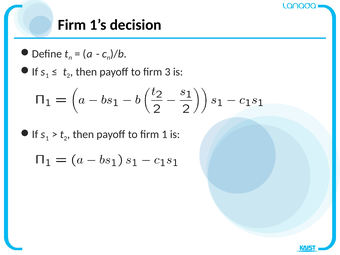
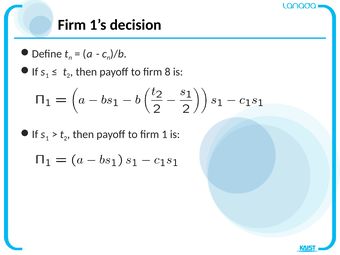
3: 3 -> 8
